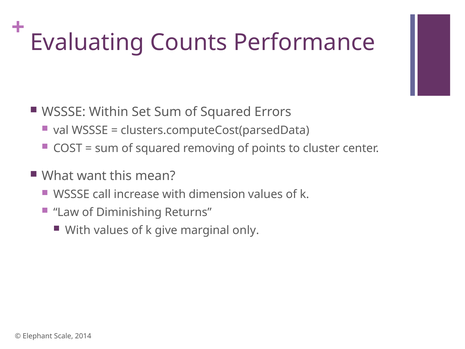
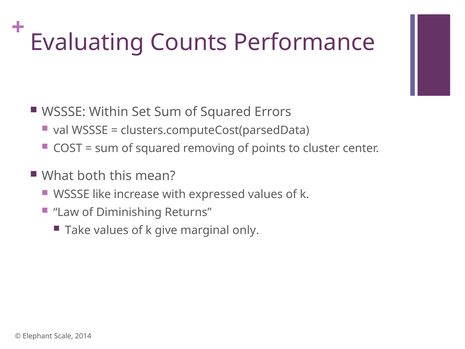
want: want -> both
call: call -> like
dimension: dimension -> expressed
With at (78, 230): With -> Take
